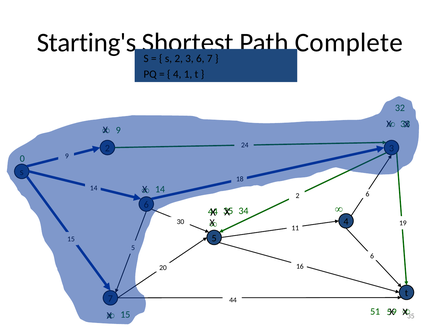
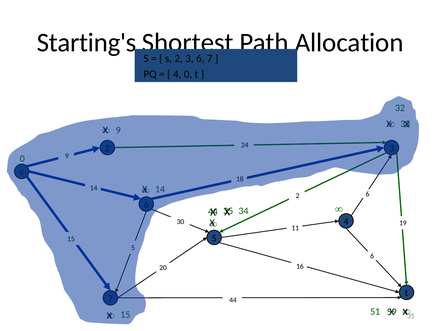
Complete: Complete -> Allocation
4 1: 1 -> 0
